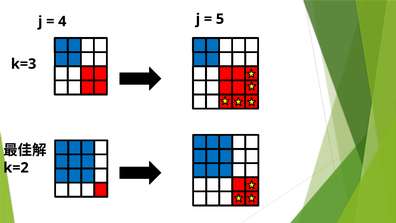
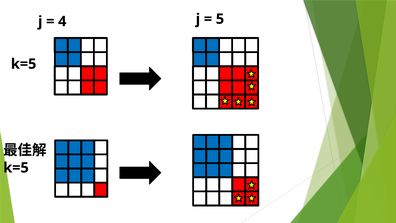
k=3 at (24, 64): k=3 -> k=5
k=2 at (16, 168): k=2 -> k=5
